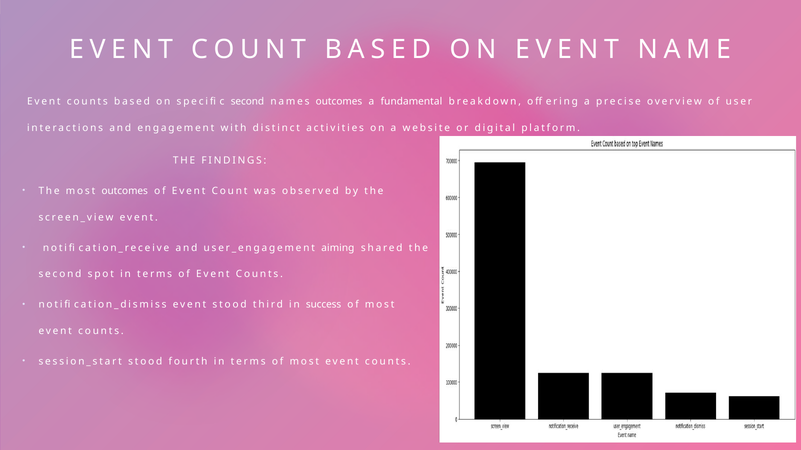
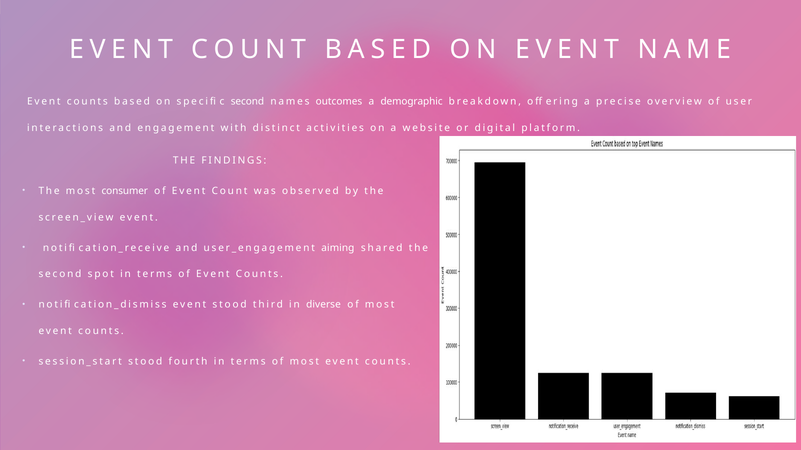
fundamental: fundamental -> demographic
most outcomes: outcomes -> consumer
success: success -> diverse
